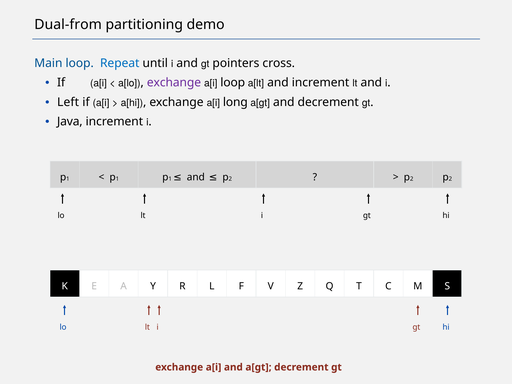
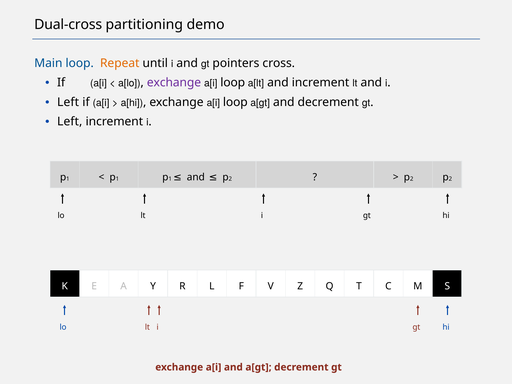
Dual-from: Dual-from -> Dual-cross
Repeat colour: blue -> orange
a[hi exchange a[i long: long -> loop
Java at (70, 122): Java -> Left
